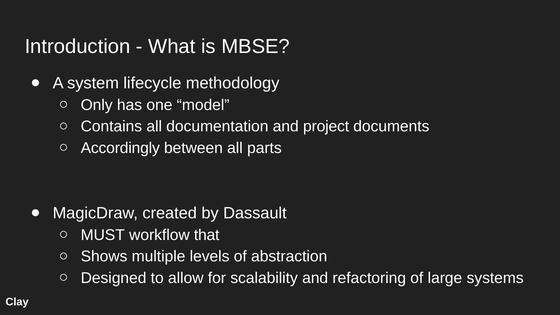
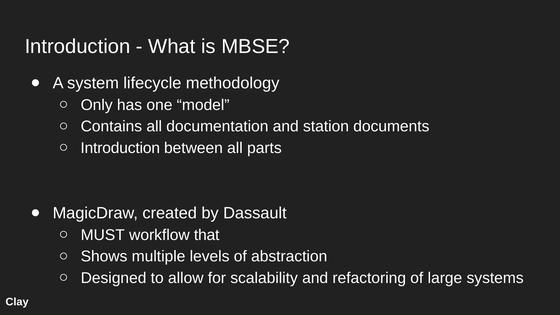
project: project -> station
Accordingly at (120, 148): Accordingly -> Introduction
